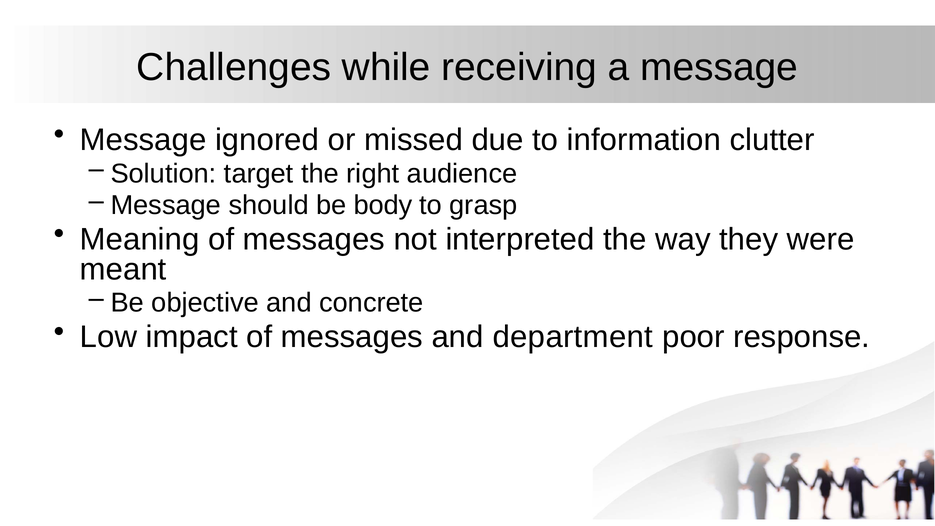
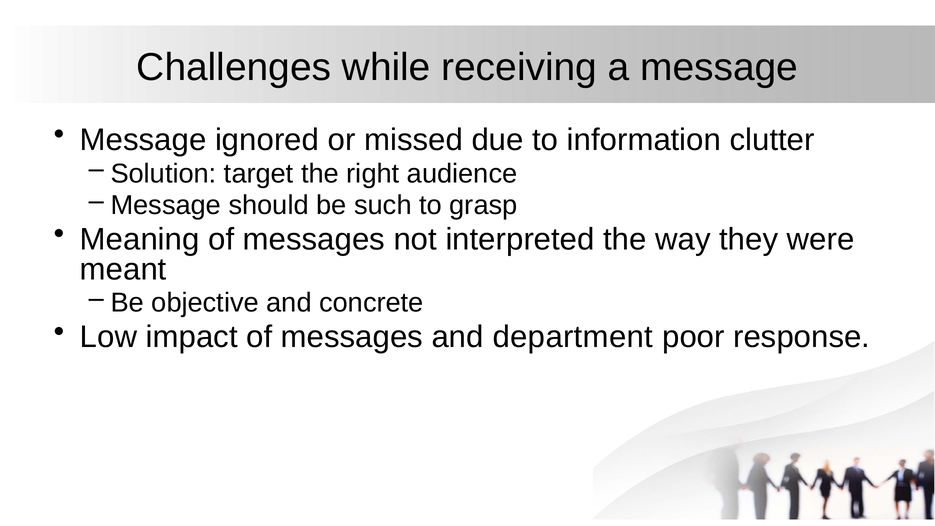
body: body -> such
